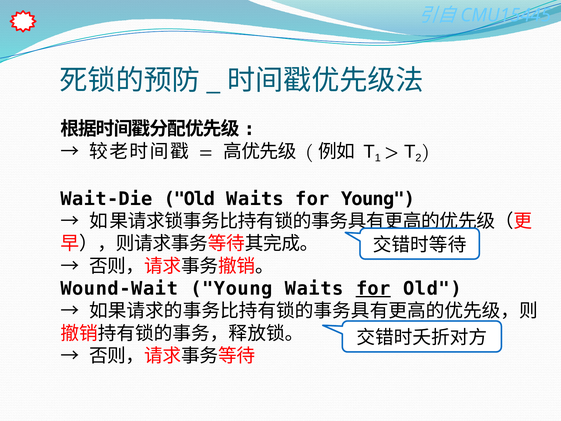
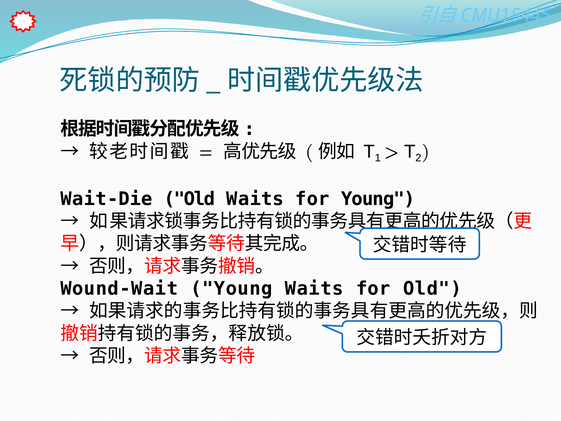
for at (373, 289) underline: present -> none
